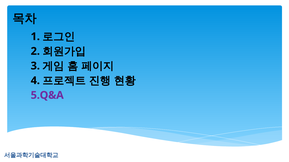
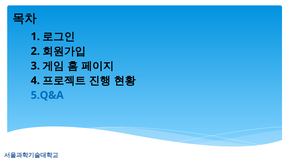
5.Q&A colour: purple -> blue
